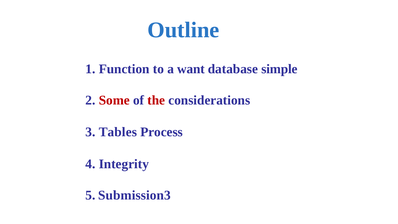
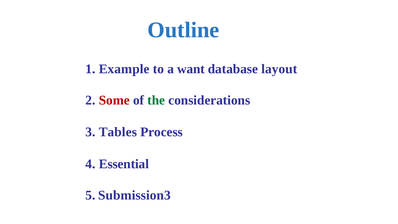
Function: Function -> Example
simple: simple -> layout
the colour: red -> green
Integrity: Integrity -> Essential
